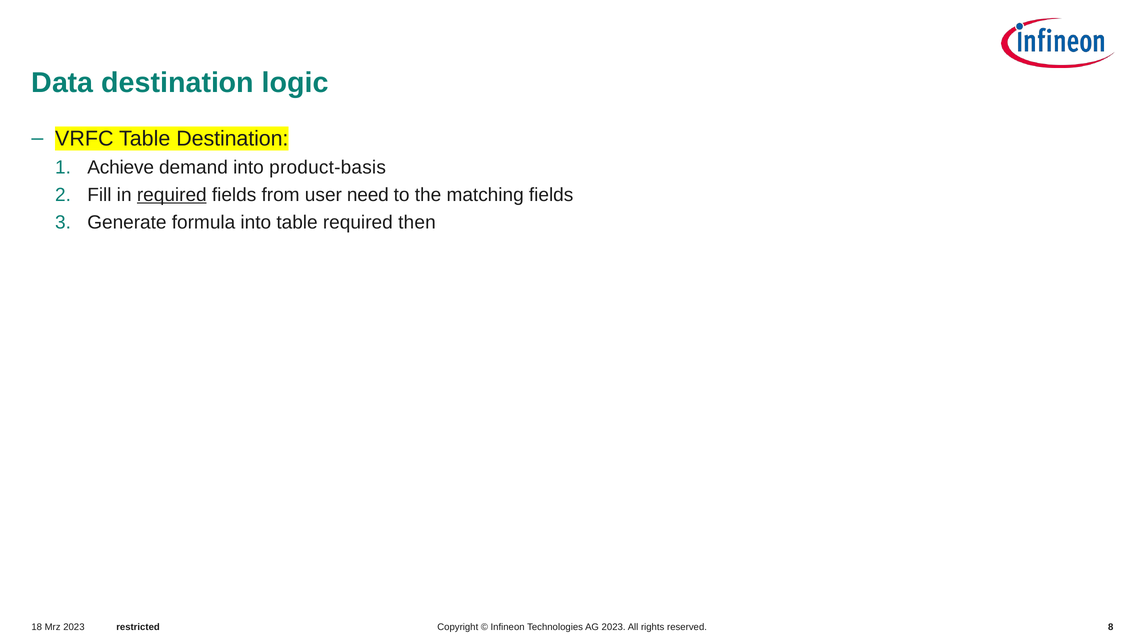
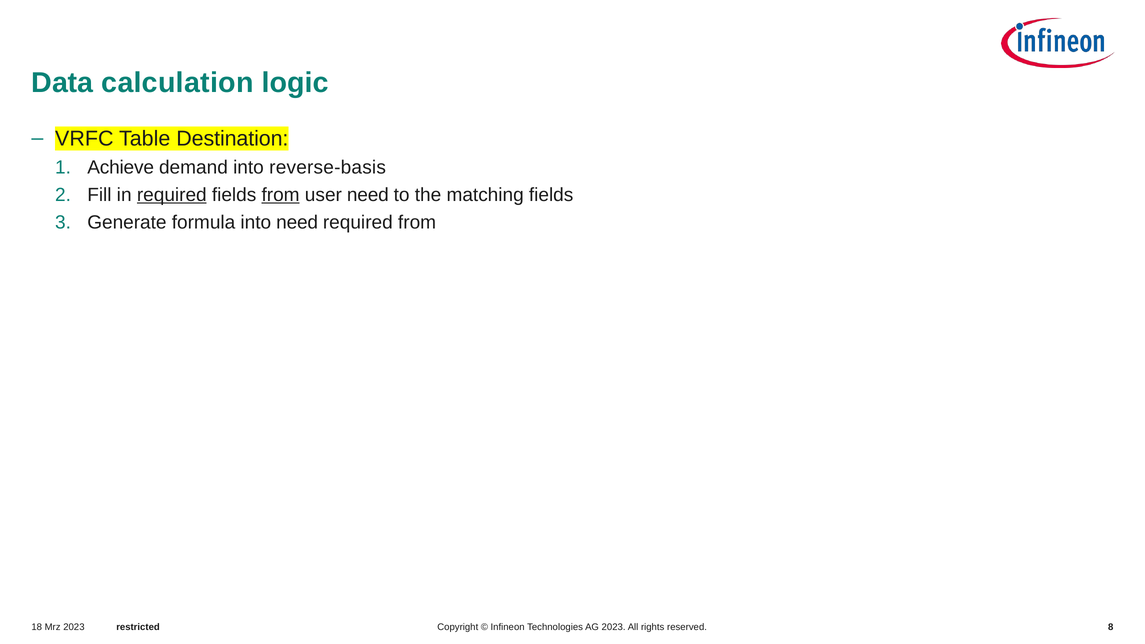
Data destination: destination -> calculation
product-basis: product-basis -> reverse-basis
from at (281, 195) underline: none -> present
into table: table -> need
required then: then -> from
